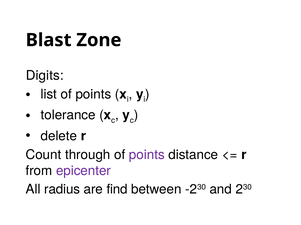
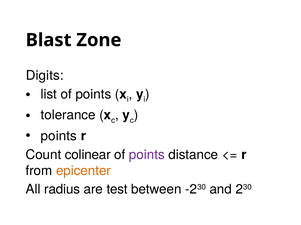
delete at (59, 136): delete -> points
through: through -> colinear
epicenter colour: purple -> orange
find: find -> test
